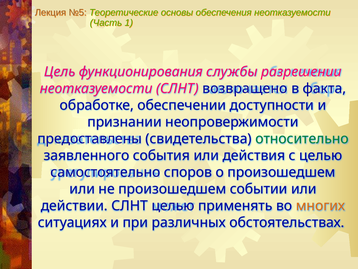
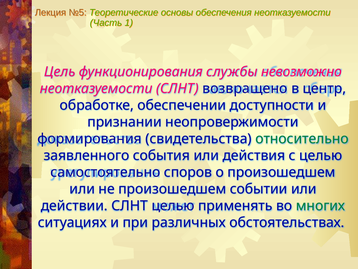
разрешении: разрешении -> невозможно
факта: факта -> центр
предоставлены: предоставлены -> формирования
многих colour: orange -> green
